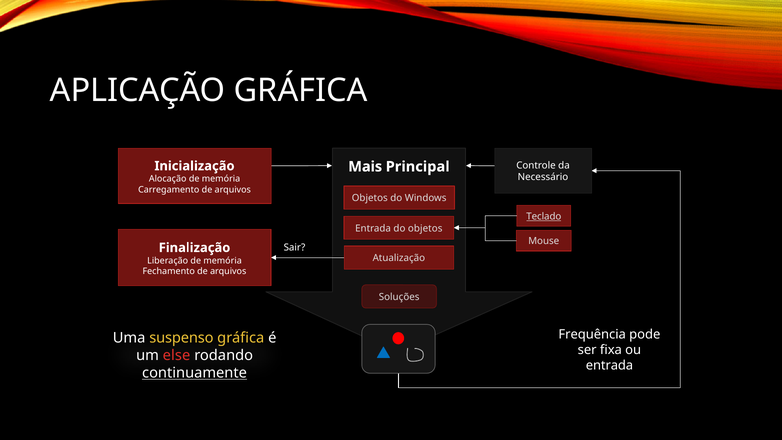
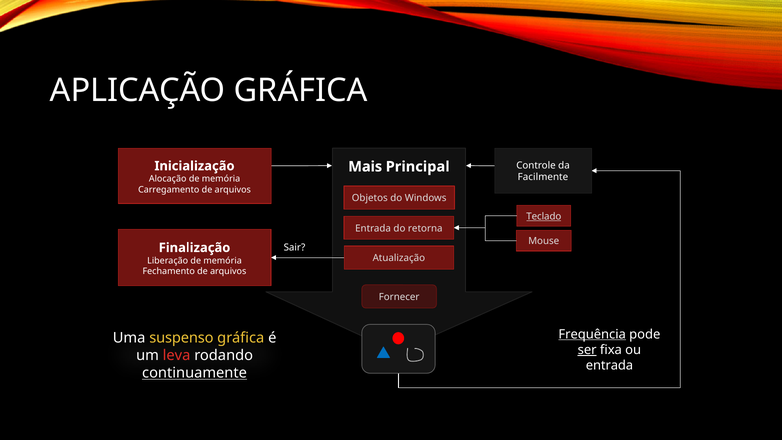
Necessário: Necessário -> Facilmente
do objetos: objetos -> retorna
Soluções: Soluções -> Fornecer
Frequência underline: none -> present
ser underline: none -> present
else: else -> leva
